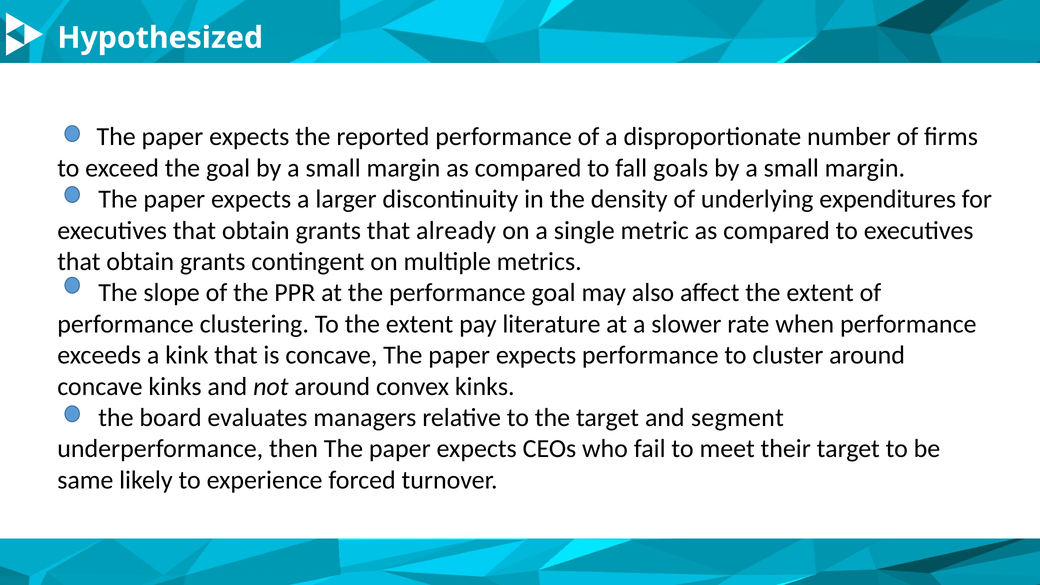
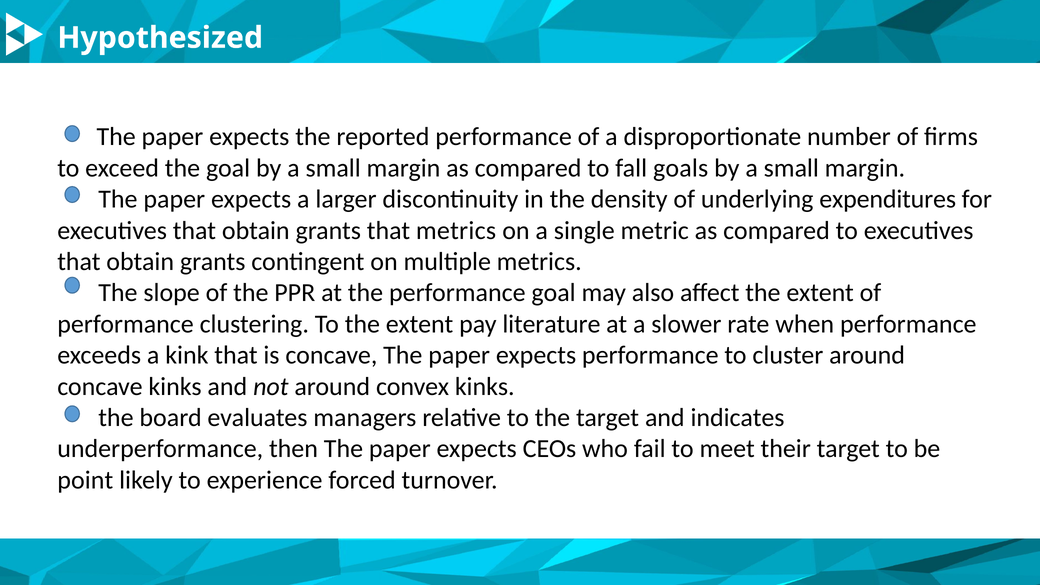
that already: already -> metrics
segment: segment -> indicates
same: same -> point
